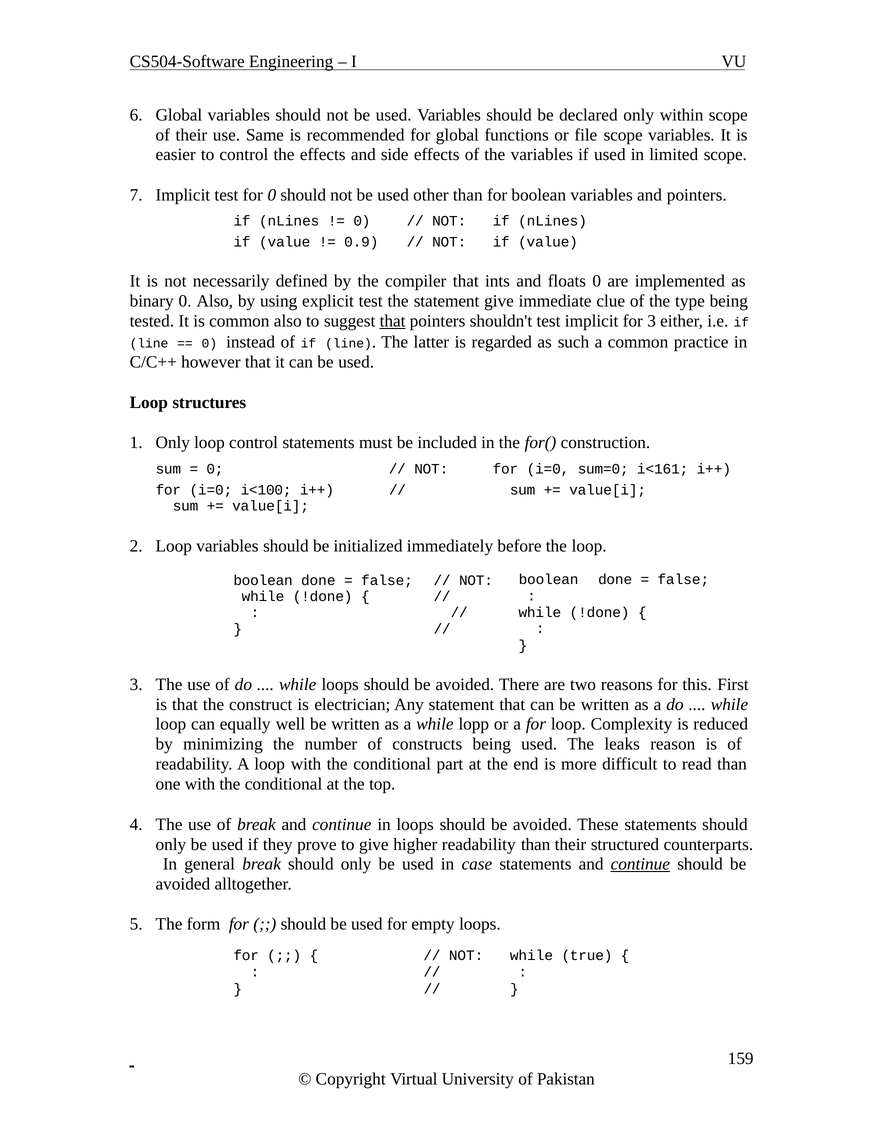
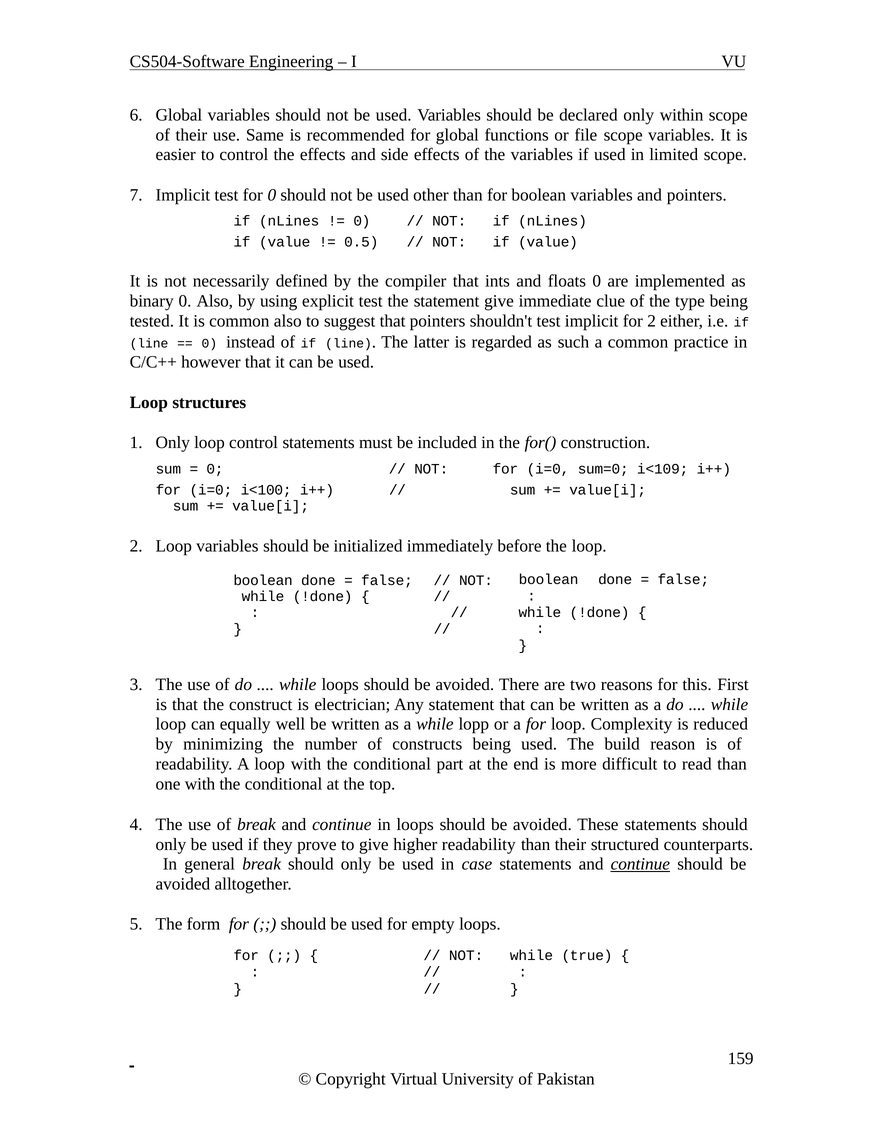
0.9: 0.9 -> 0.5
that at (393, 321) underline: present -> none
for 3: 3 -> 2
i<161: i<161 -> i<109
leaks: leaks -> build
